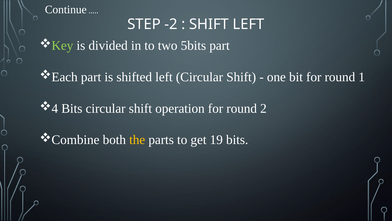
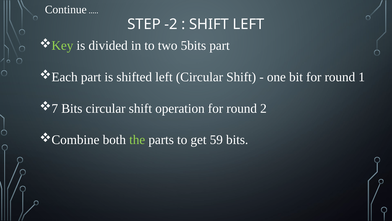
4: 4 -> 7
the colour: yellow -> light green
19: 19 -> 59
